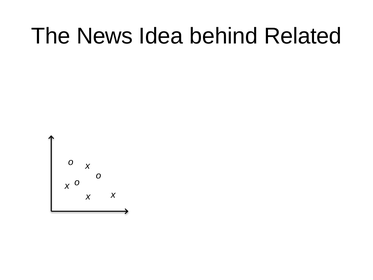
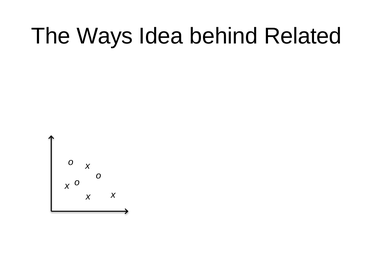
News: News -> Ways
